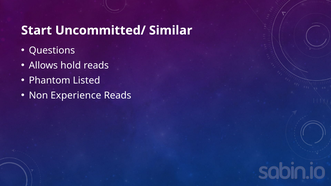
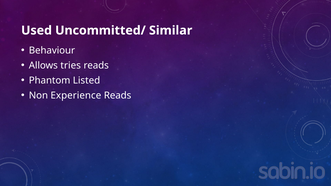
Start: Start -> Used
Questions: Questions -> Behaviour
hold: hold -> tries
